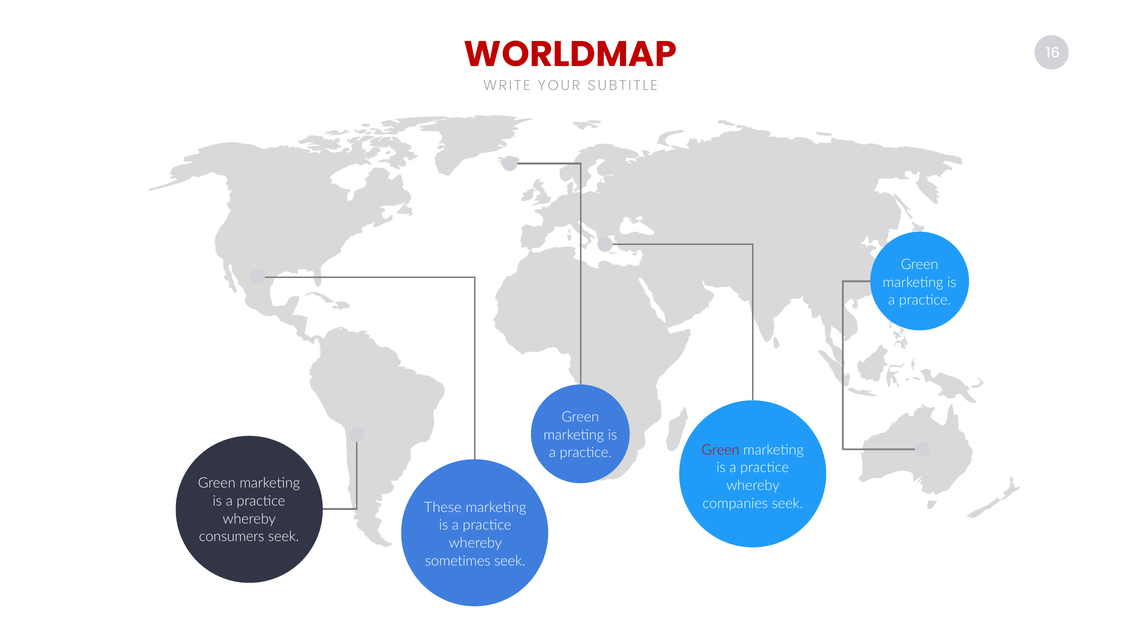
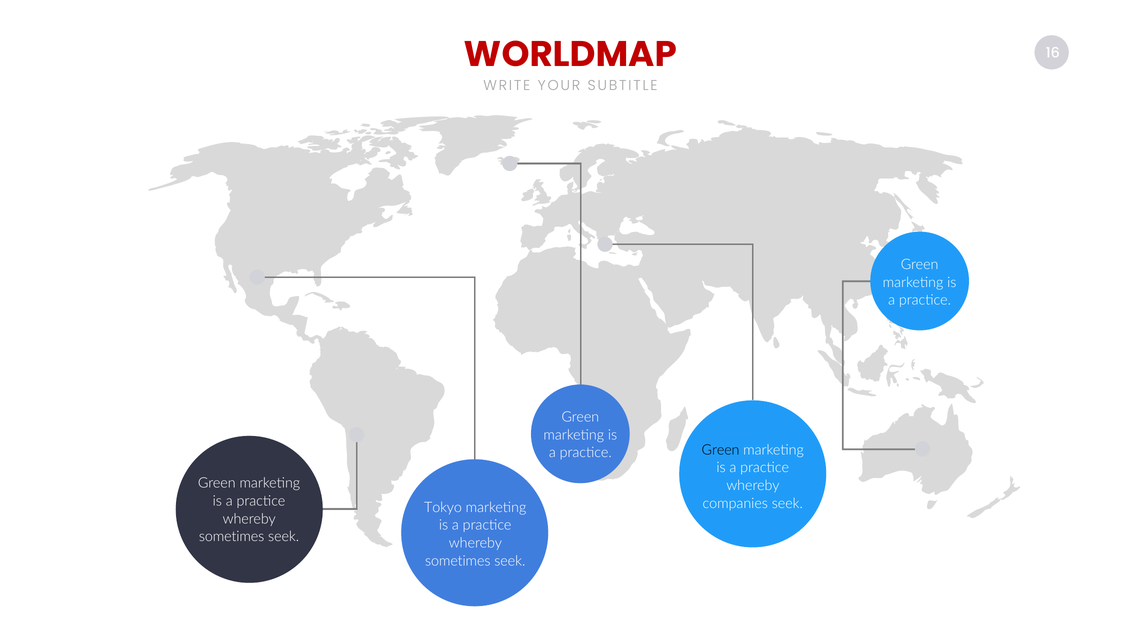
Green at (721, 450) colour: red -> black
These: These -> Tokyo
consumers at (232, 537): consumers -> sometimes
